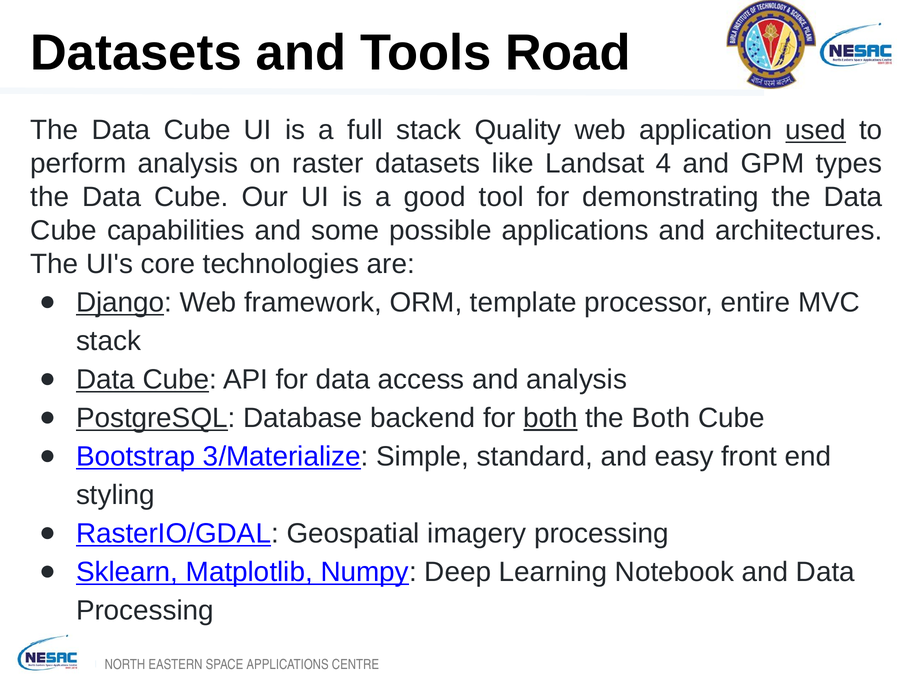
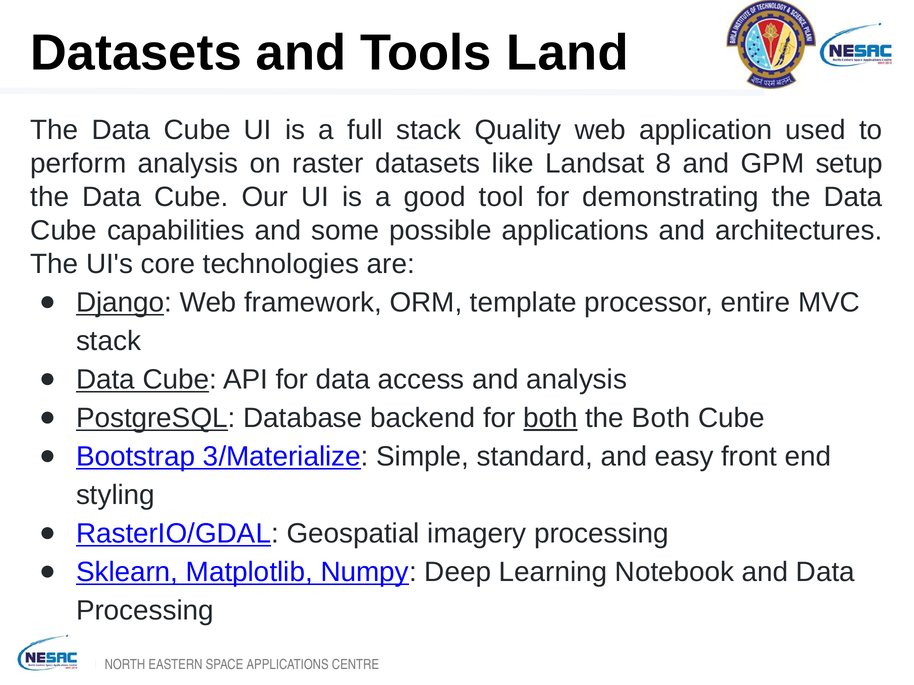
Road: Road -> Land
used underline: present -> none
4: 4 -> 8
types: types -> setup
